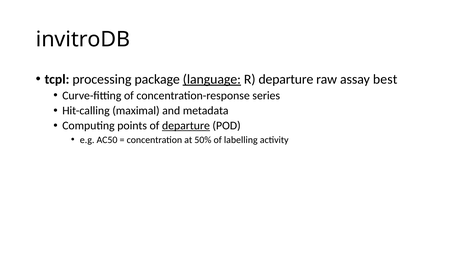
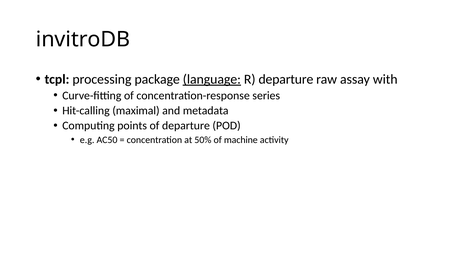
best: best -> with
departure at (186, 126) underline: present -> none
labelling: labelling -> machine
